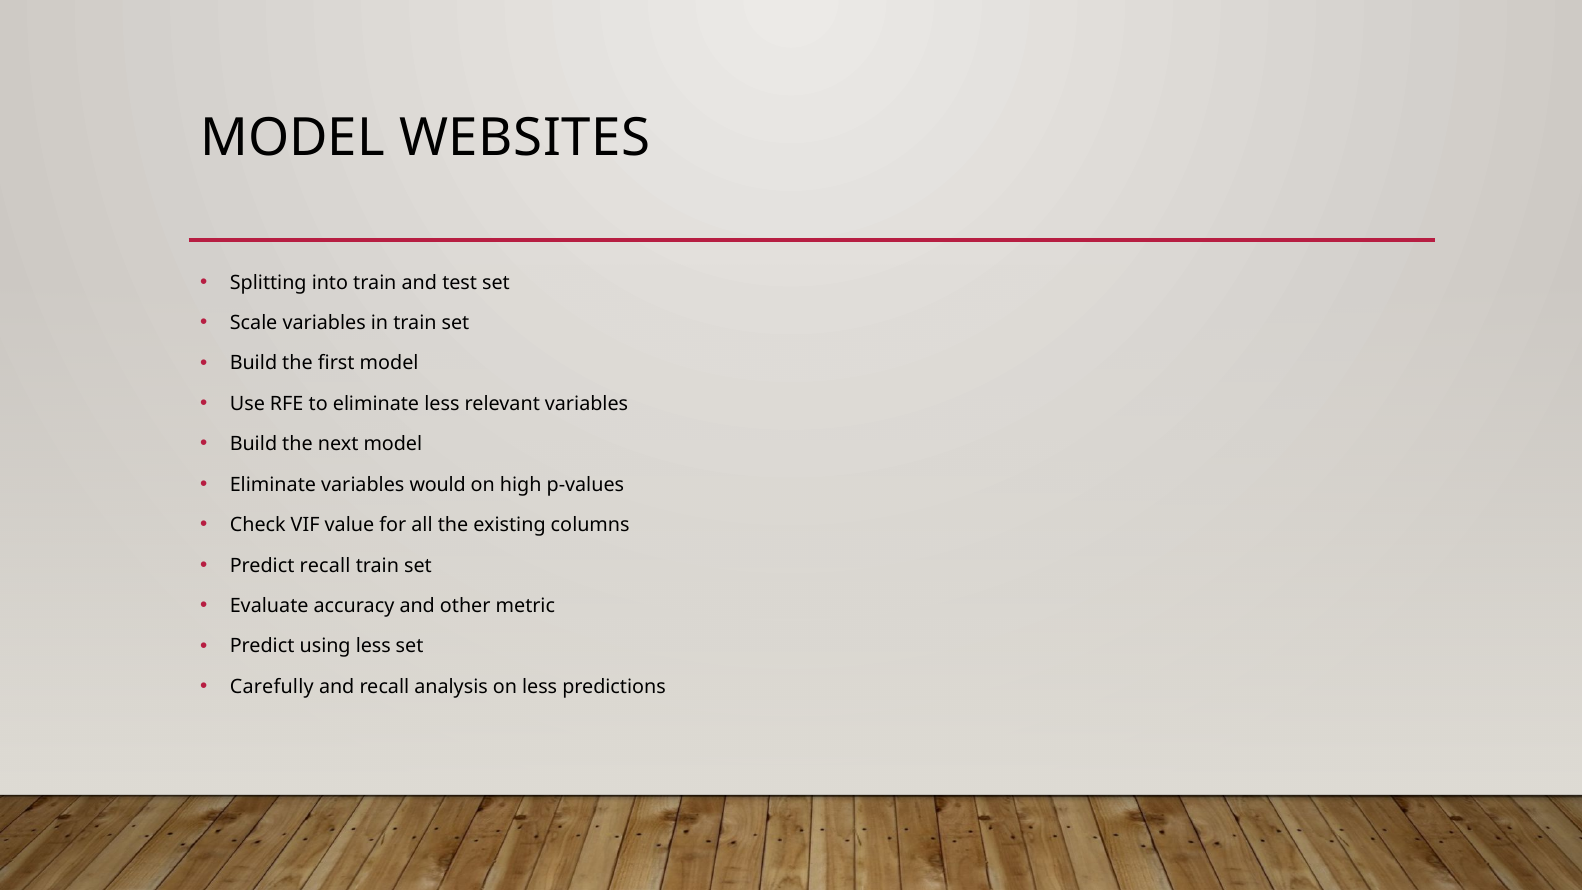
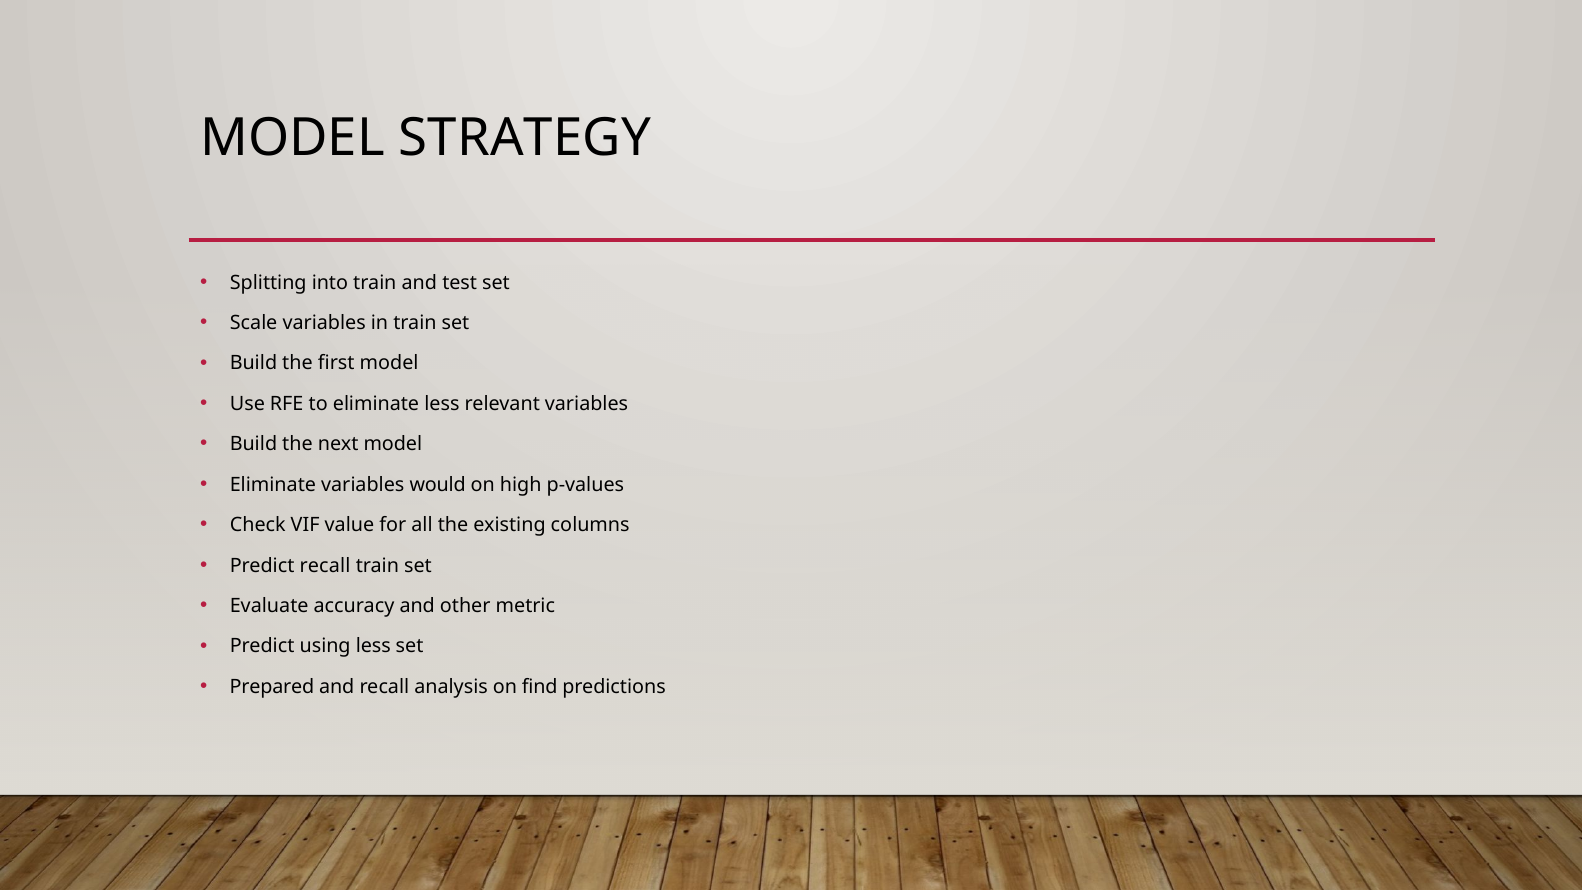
WEBSITES: WEBSITES -> STRATEGY
Carefully: Carefully -> Prepared
on less: less -> find
